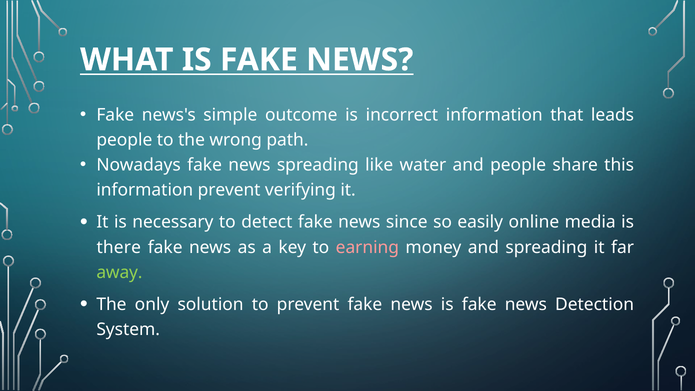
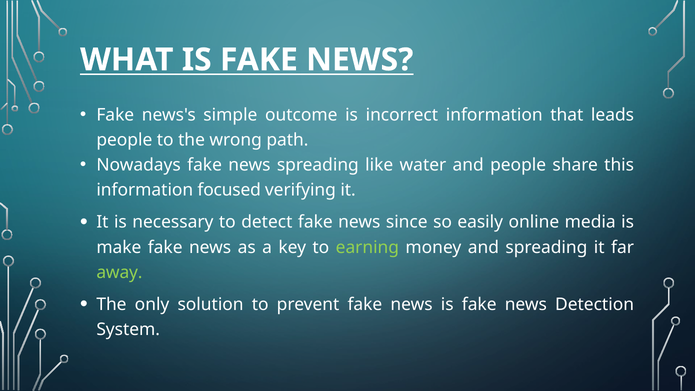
information prevent: prevent -> focused
there: there -> make
earning colour: pink -> light green
